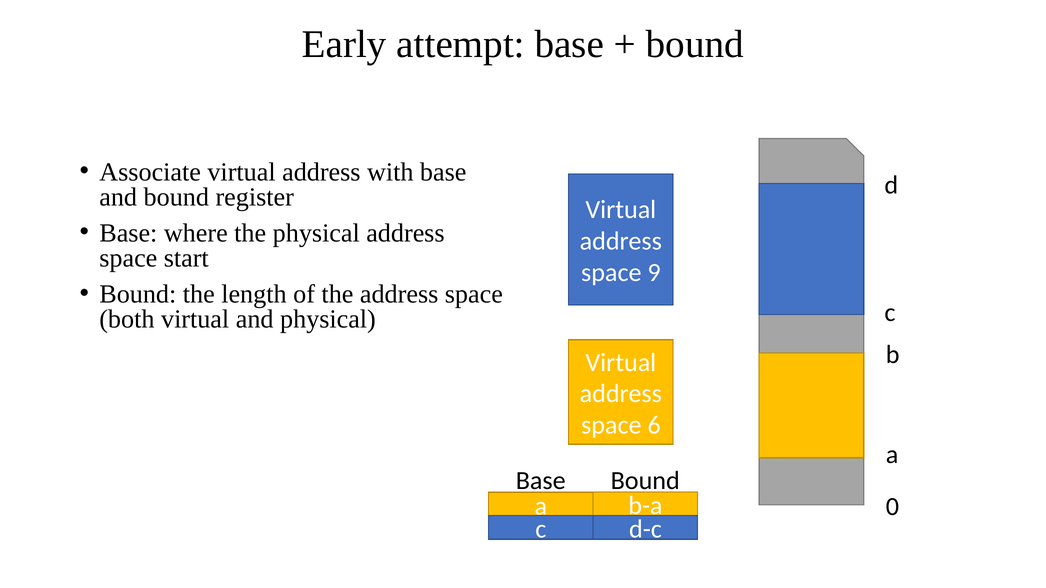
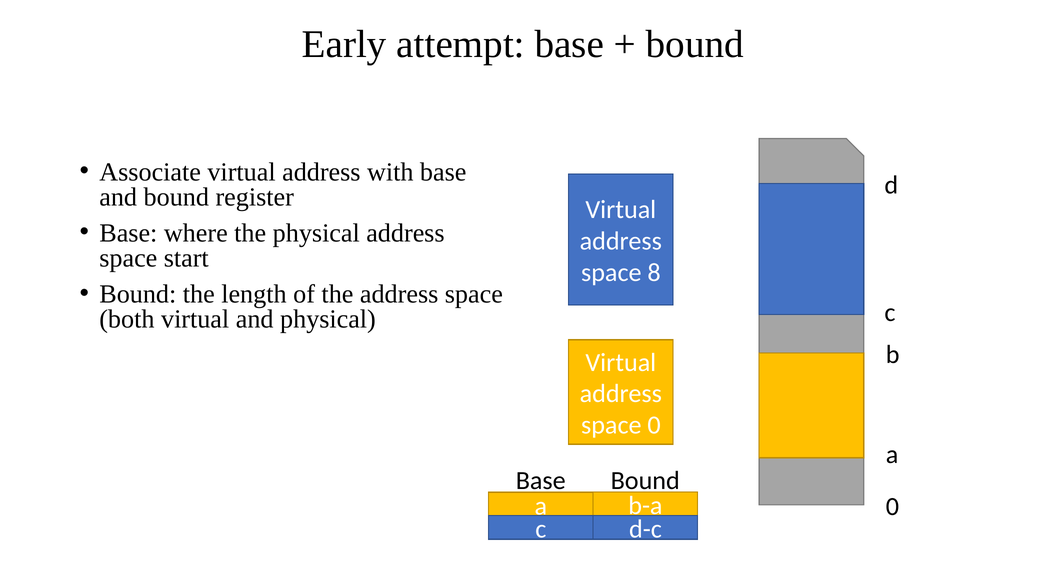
9: 9 -> 8
space 6: 6 -> 0
